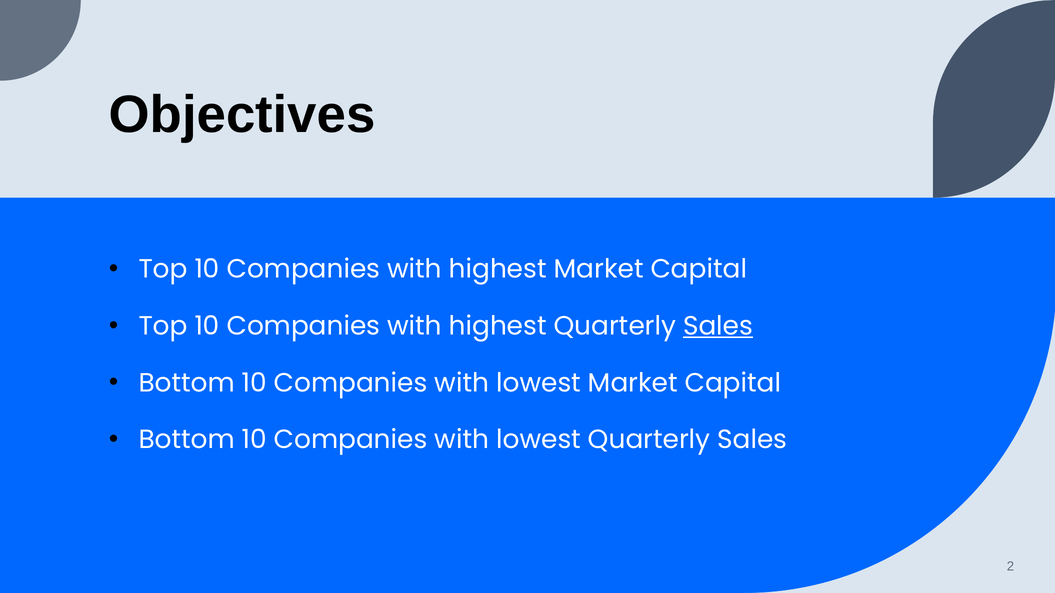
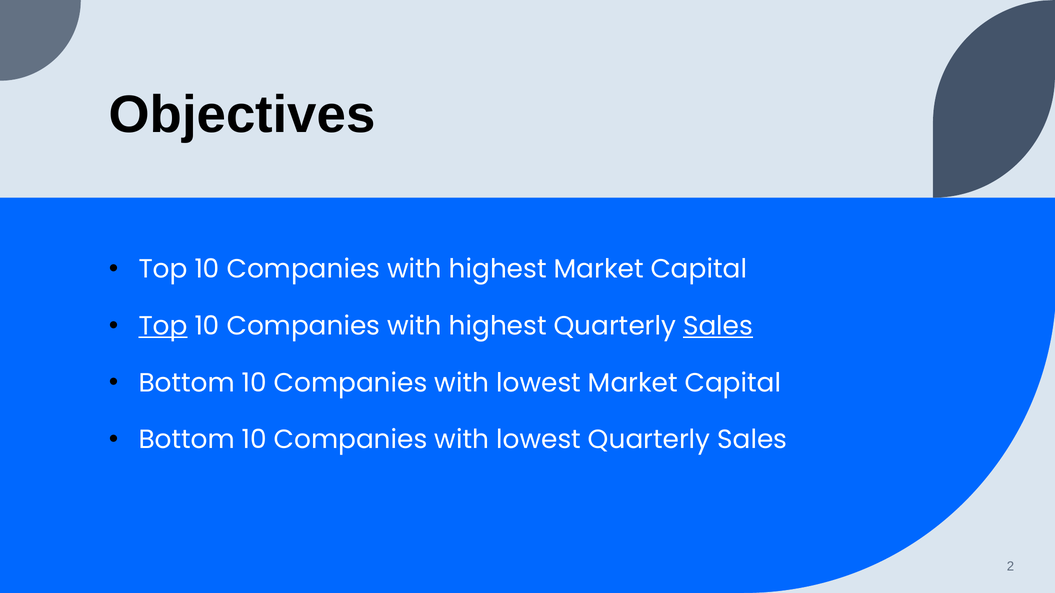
Top at (163, 326) underline: none -> present
